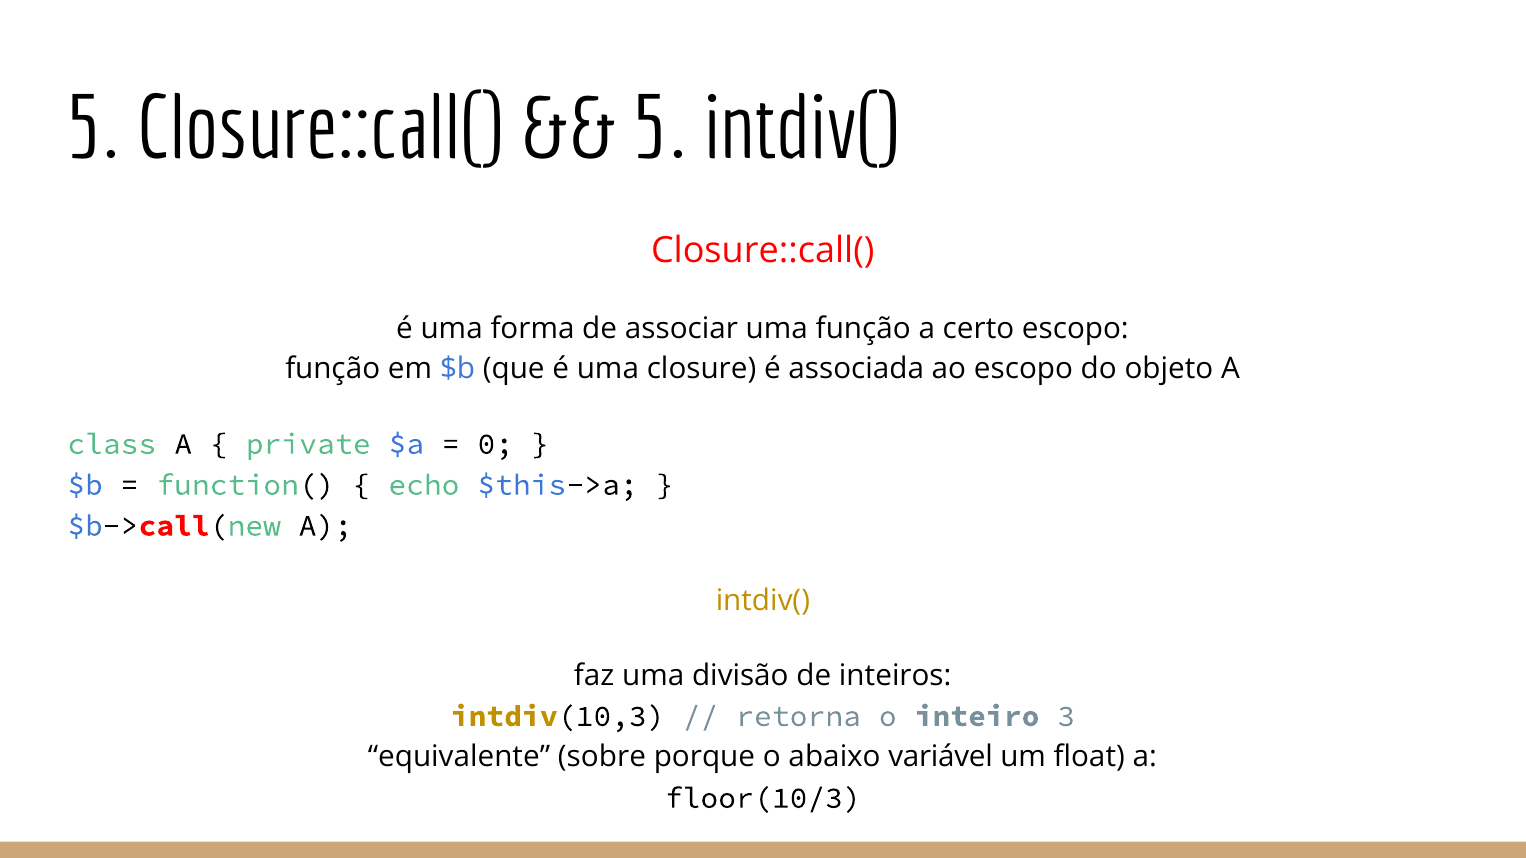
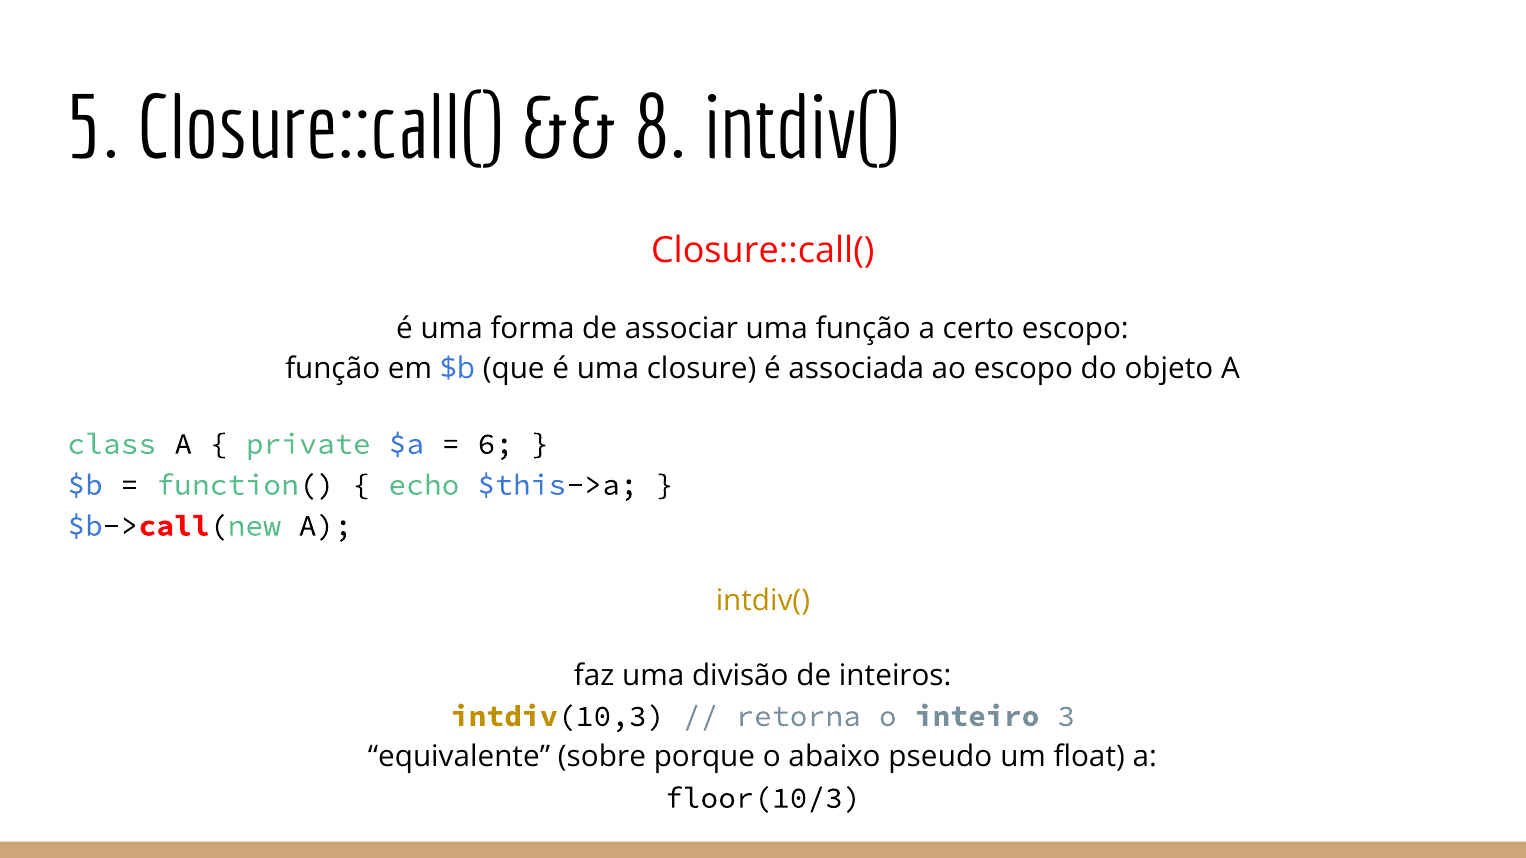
5 at (660, 129): 5 -> 8
0: 0 -> 6
variável: variável -> pseudo
